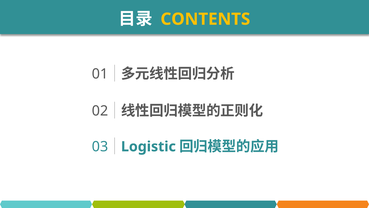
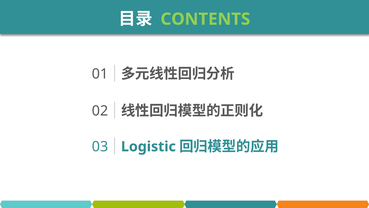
CONTENTS colour: yellow -> light green
